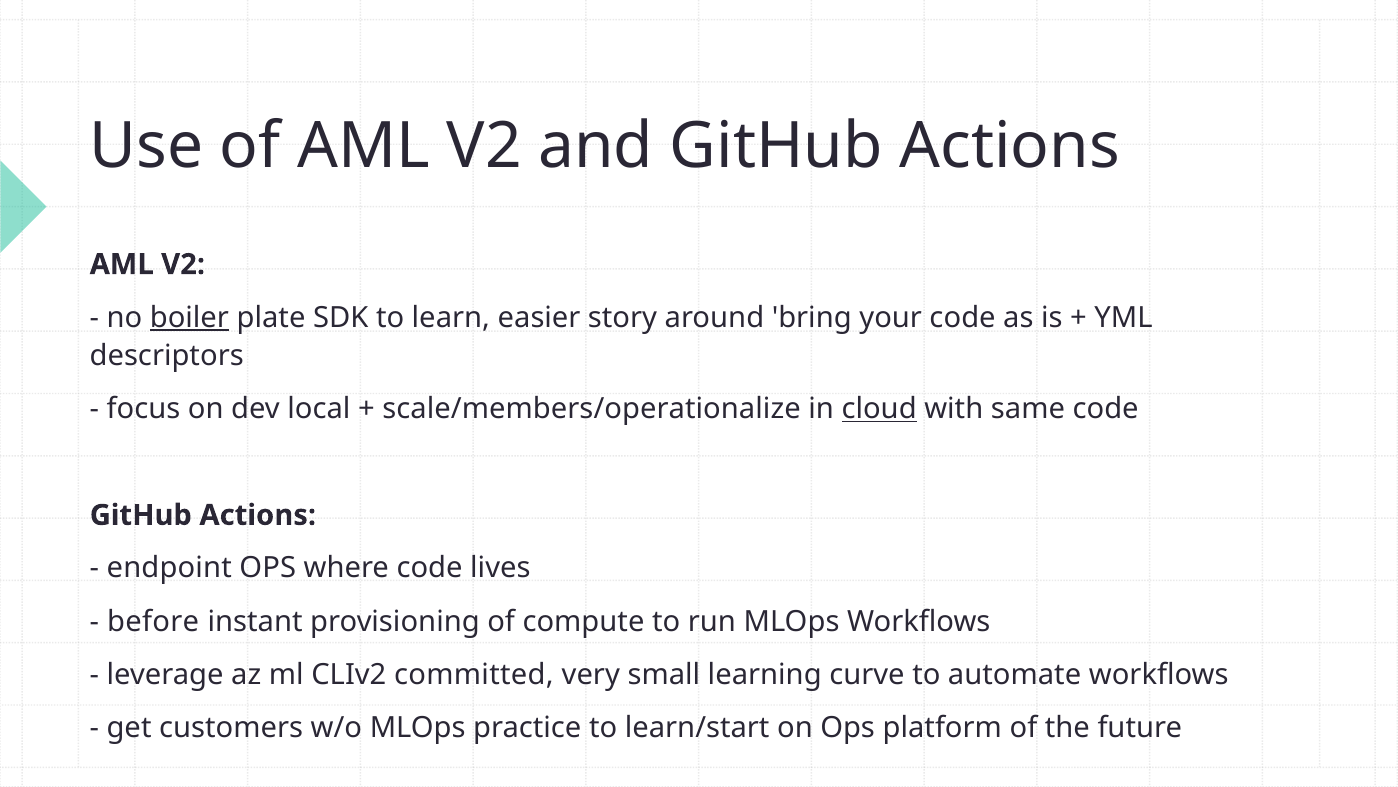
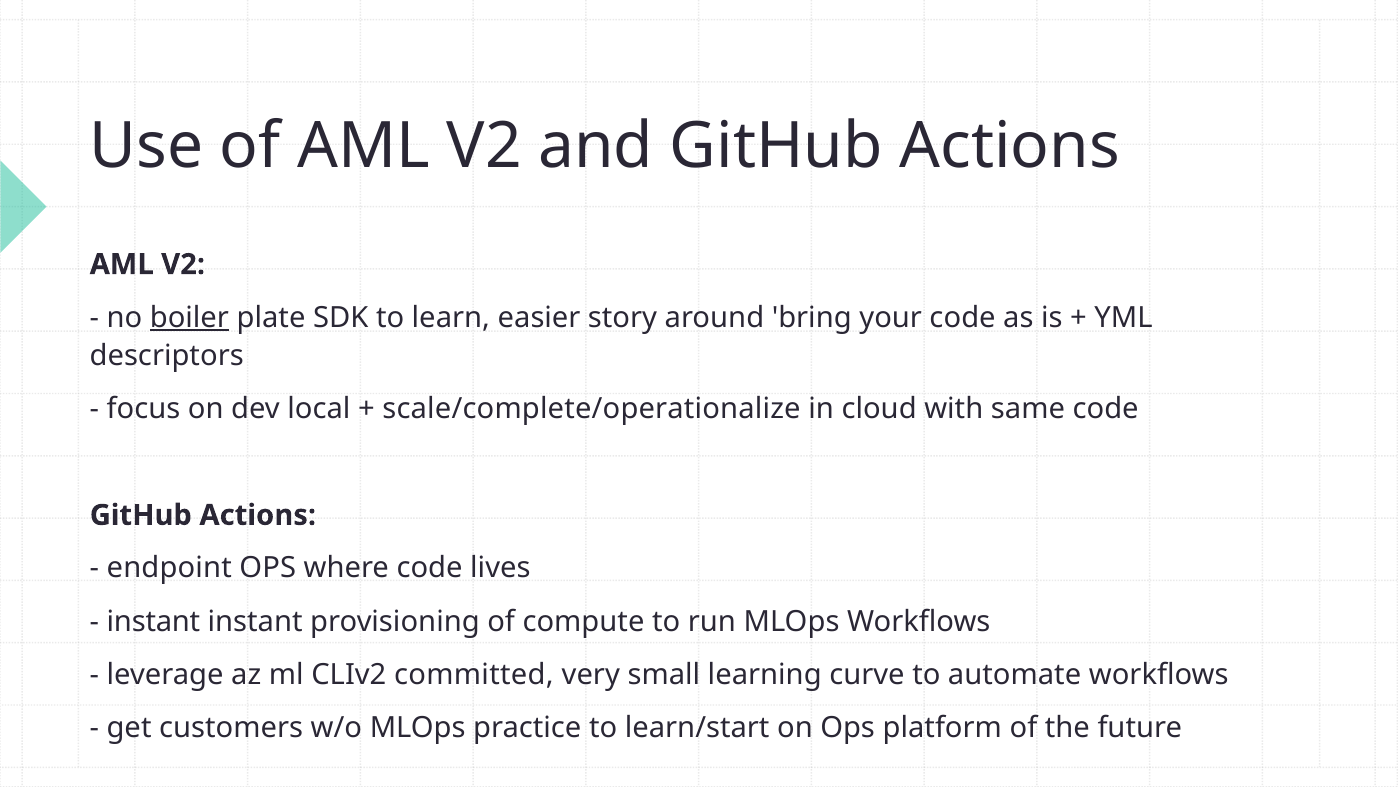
scale/members/operationalize: scale/members/operationalize -> scale/complete/operationalize
cloud underline: present -> none
before at (153, 621): before -> instant
